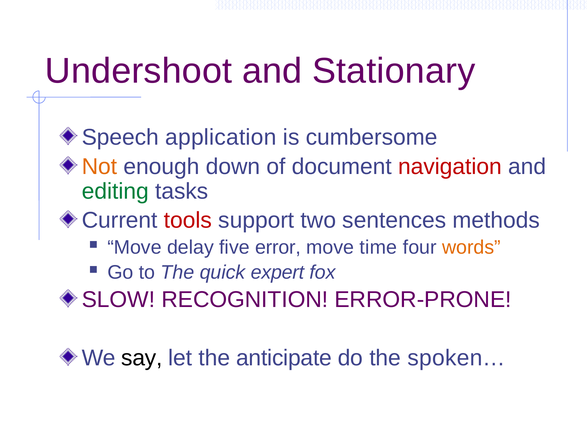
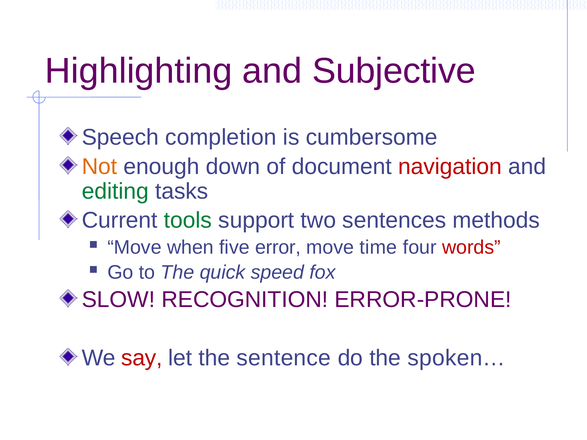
Undershoot: Undershoot -> Highlighting
Stationary: Stationary -> Subjective
application: application -> completion
tools colour: red -> green
delay: delay -> when
words colour: orange -> red
expert: expert -> speed
say colour: black -> red
anticipate: anticipate -> sentence
